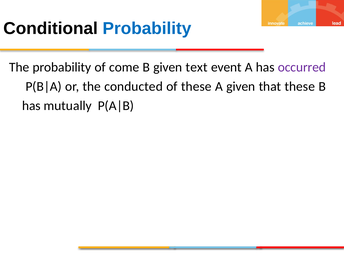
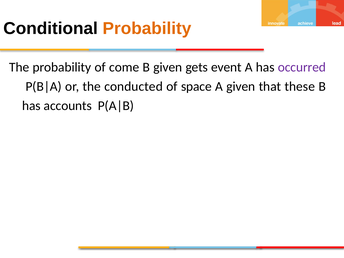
Probability at (147, 28) colour: blue -> orange
text: text -> gets
of these: these -> space
mutually: mutually -> accounts
